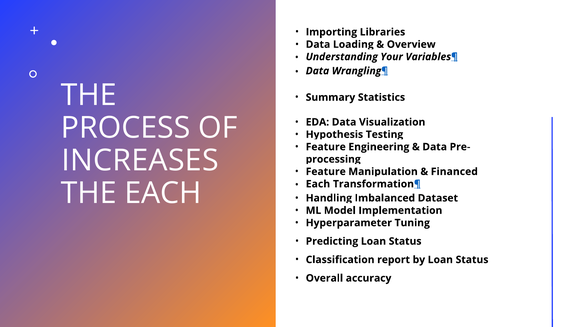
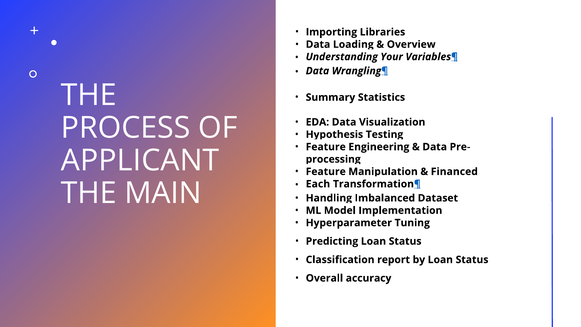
INCREASES: INCREASES -> APPLICANT
THE EACH: EACH -> MAIN
